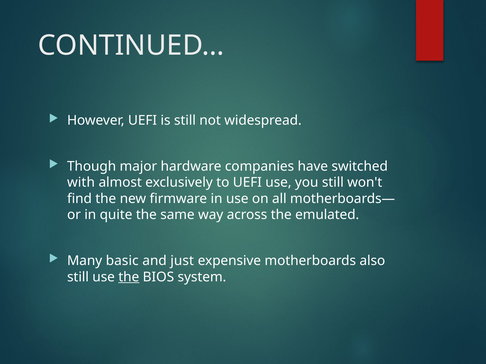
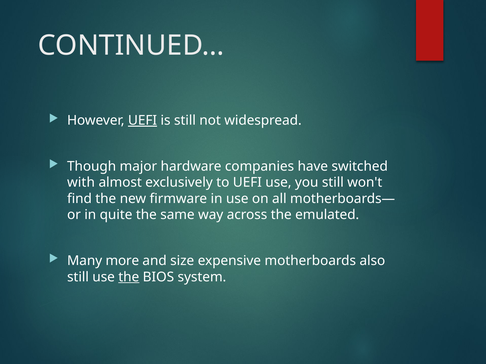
UEFI at (143, 121) underline: none -> present
basic: basic -> more
just: just -> size
